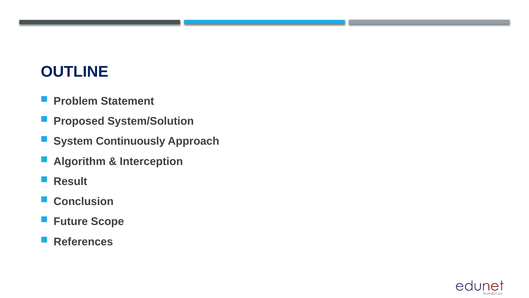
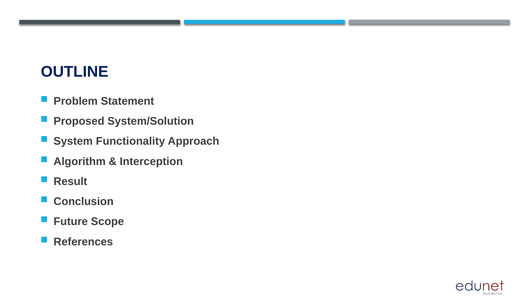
Continuously: Continuously -> Functionality
